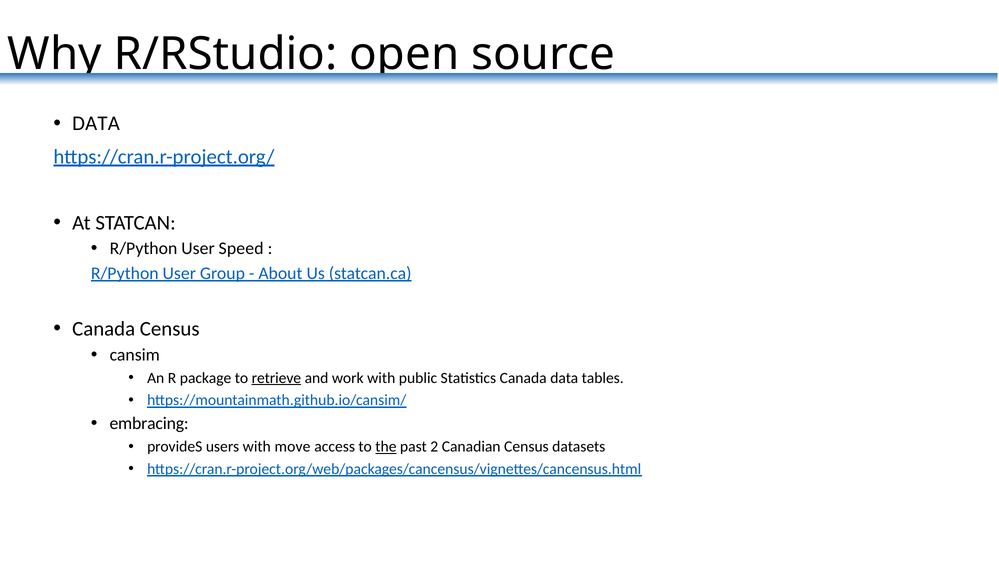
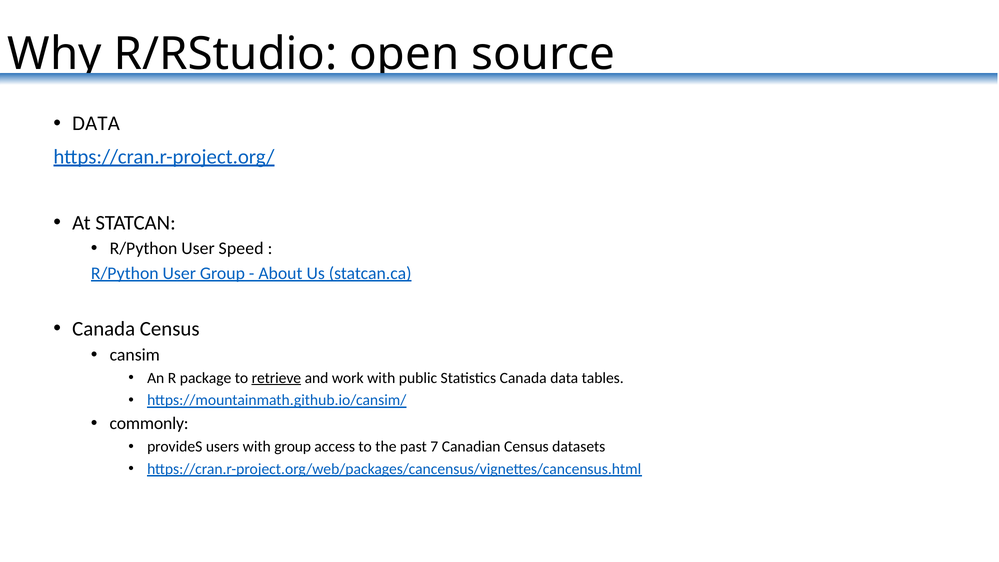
embracing: embracing -> commonly
with move: move -> group
the underline: present -> none
2: 2 -> 7
